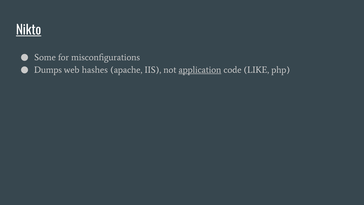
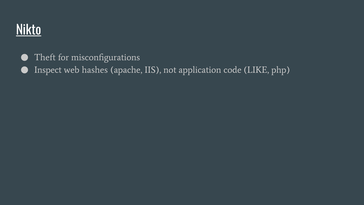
Some: Some -> Theft
Dumps: Dumps -> Inspect
application underline: present -> none
